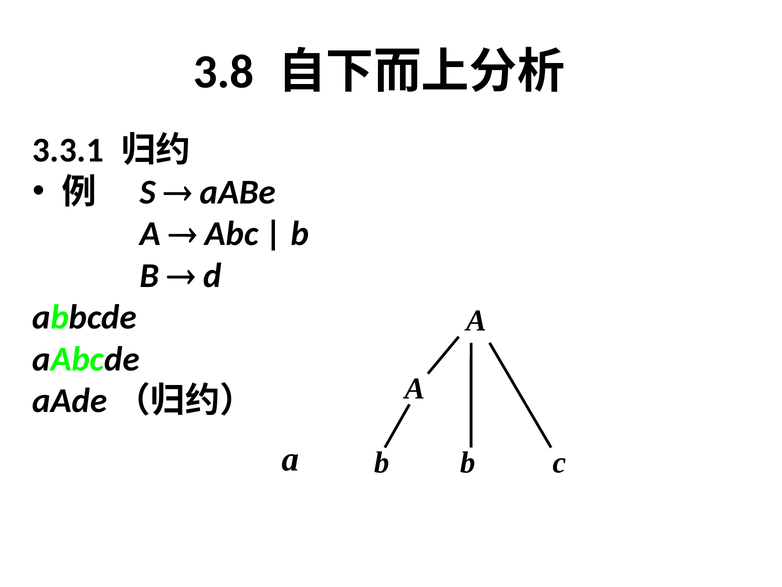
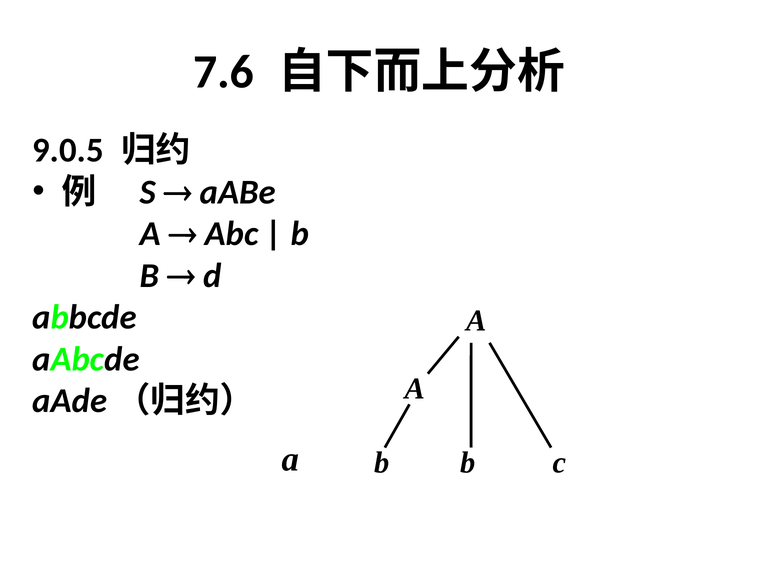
3.8: 3.8 -> 7.6
3.3.1: 3.3.1 -> 9.0.5
